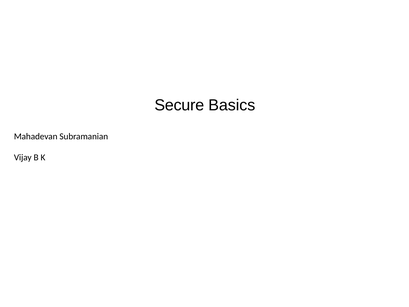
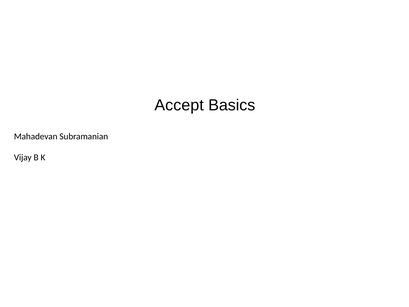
Secure: Secure -> Accept
